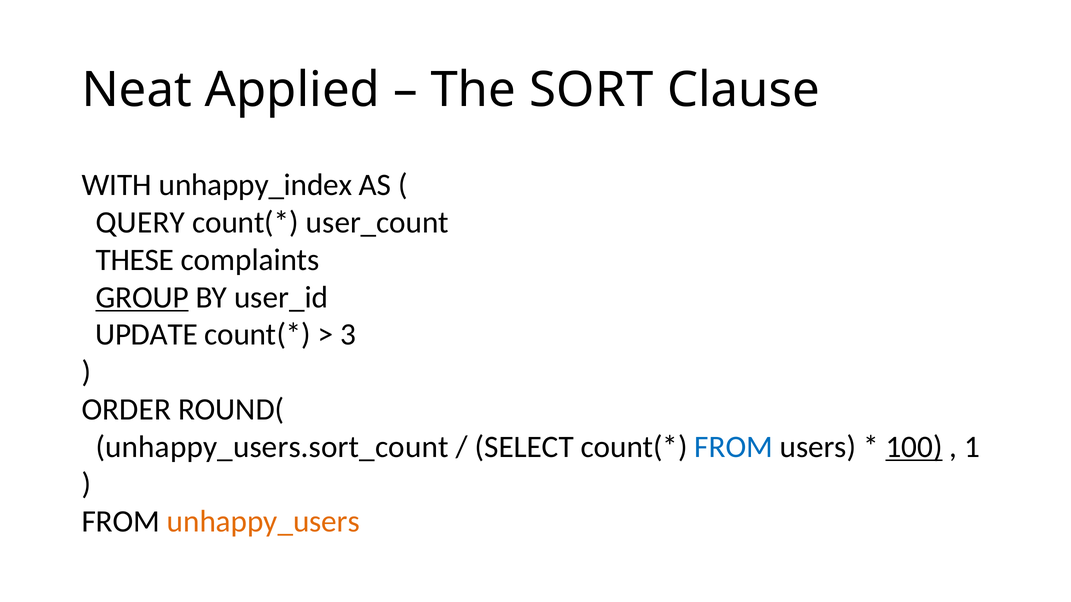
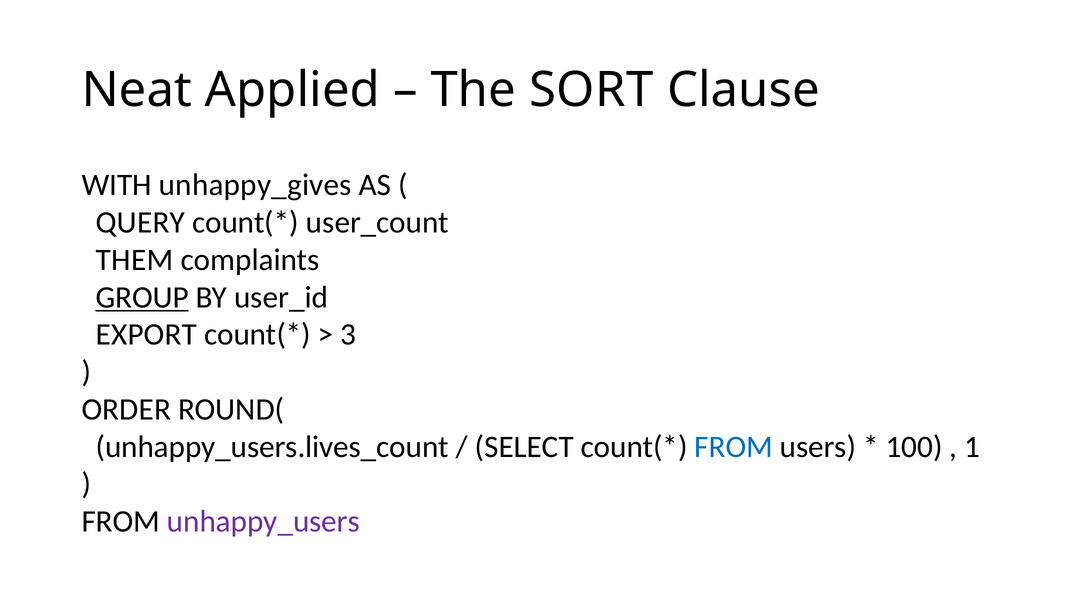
unhappy_index: unhappy_index -> unhappy_gives
THESE: THESE -> THEM
UPDATE: UPDATE -> EXPORT
unhappy_users.sort_count: unhappy_users.sort_count -> unhappy_users.lives_count
100 underline: present -> none
unhappy_users colour: orange -> purple
